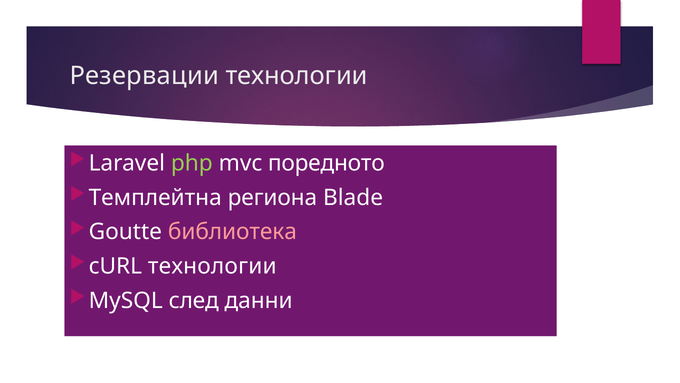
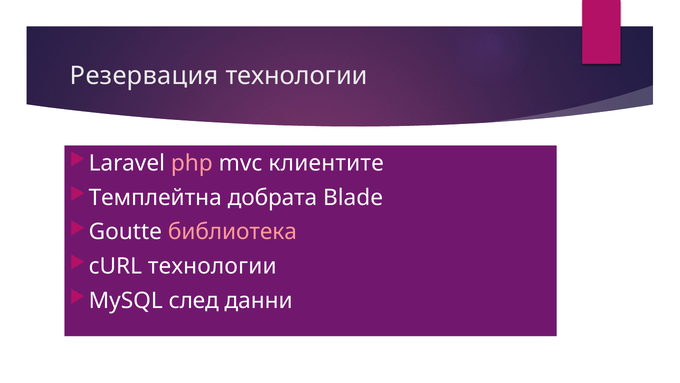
Резервации: Резервации -> Резервация
php colour: light green -> pink
поредното: поредното -> клиентите
региона: региона -> добрата
